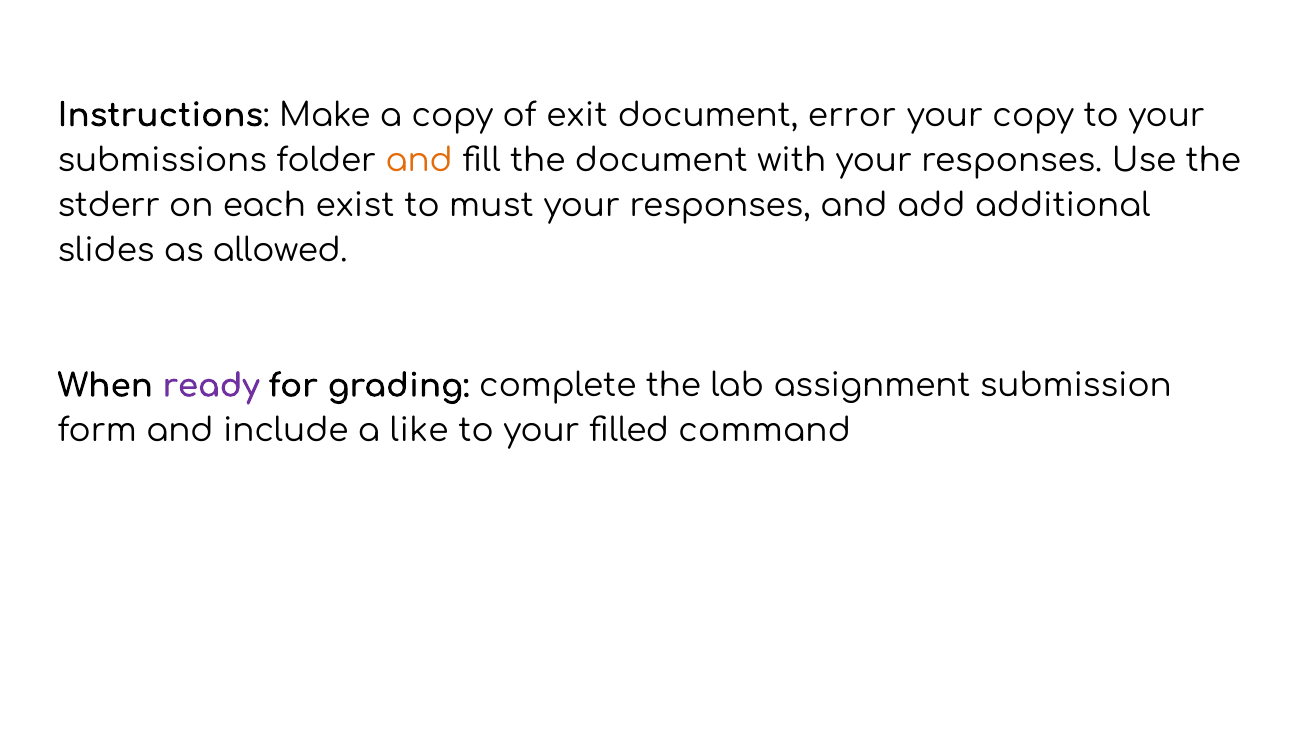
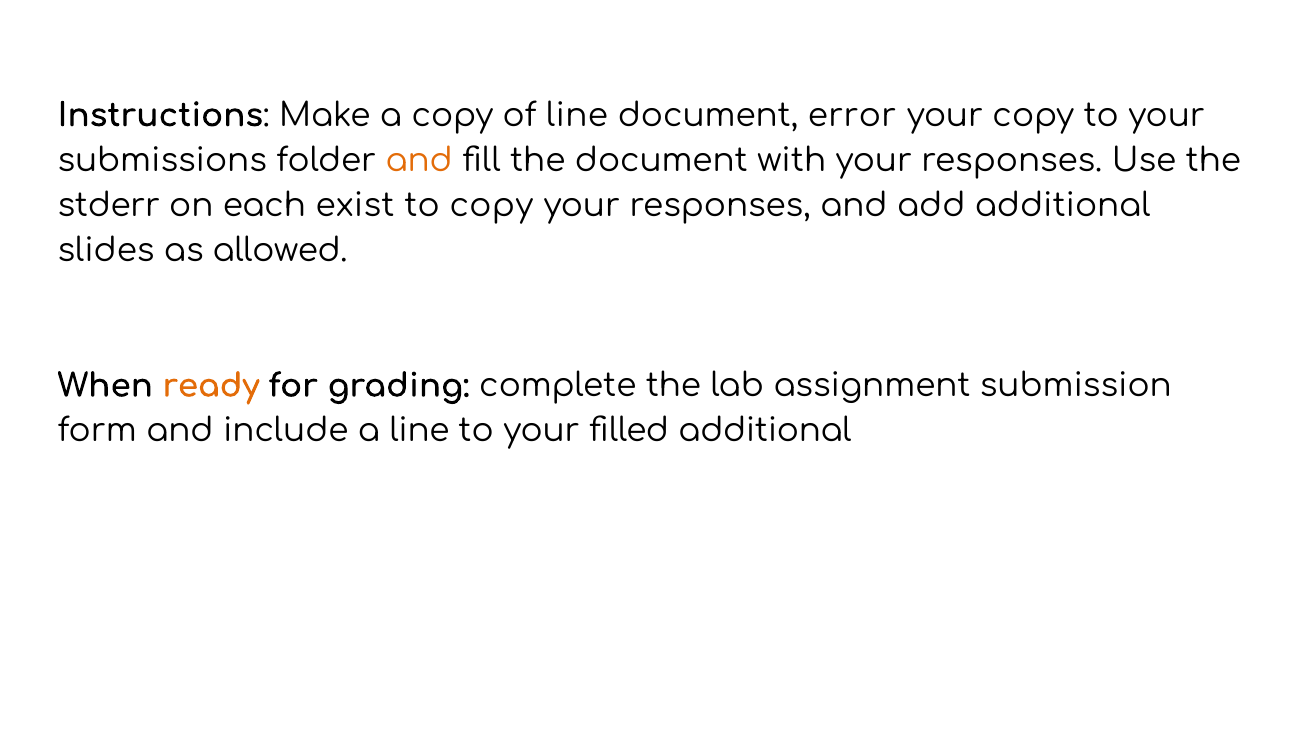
of exit: exit -> line
to must: must -> copy
ready colour: purple -> orange
a like: like -> line
filled command: command -> additional
